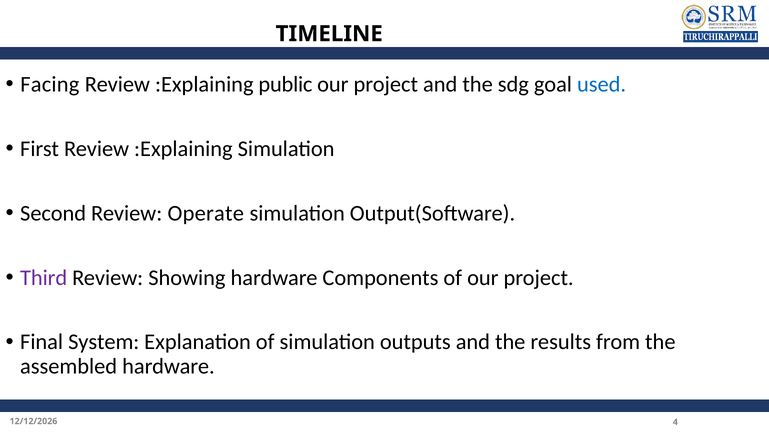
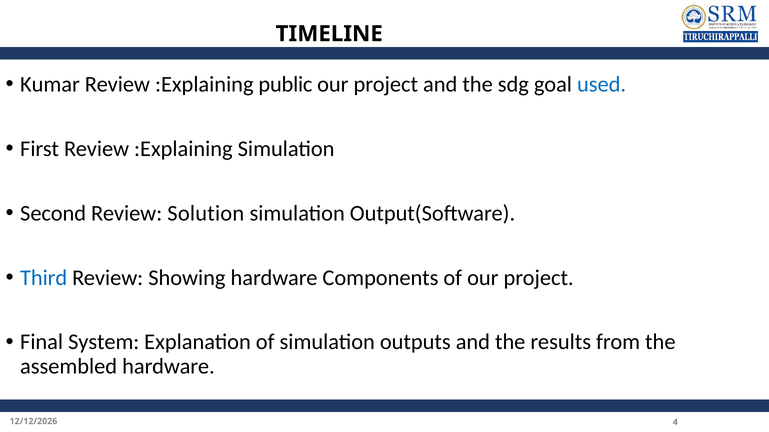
Facing: Facing -> Kumar
Operate: Operate -> Solution
Third colour: purple -> blue
